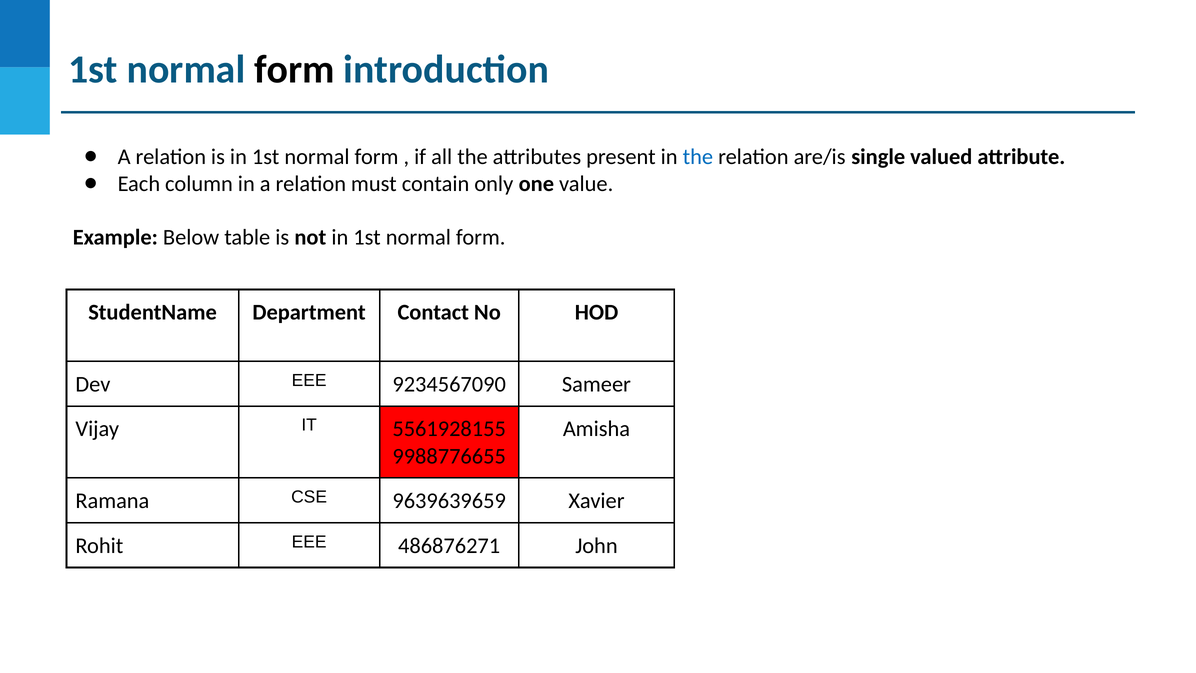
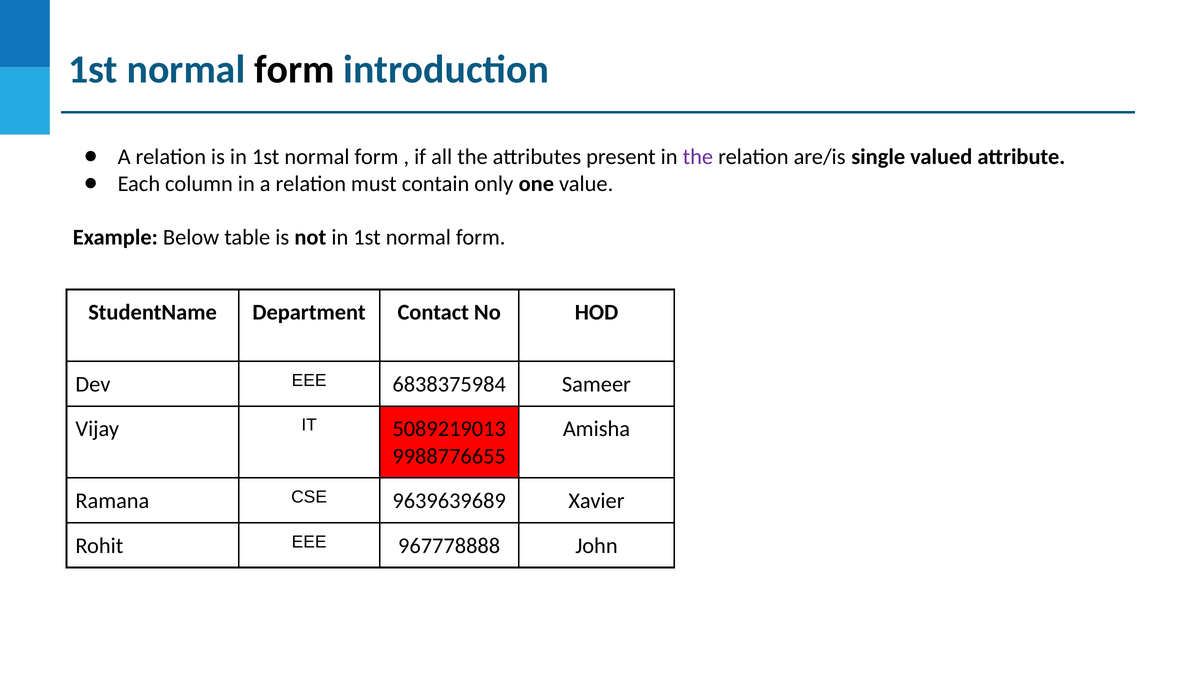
the at (698, 157) colour: blue -> purple
9234567090: 9234567090 -> 6838375984
5561928155: 5561928155 -> 5089219013
9639639659: 9639639659 -> 9639639689
486876271: 486876271 -> 967778888
